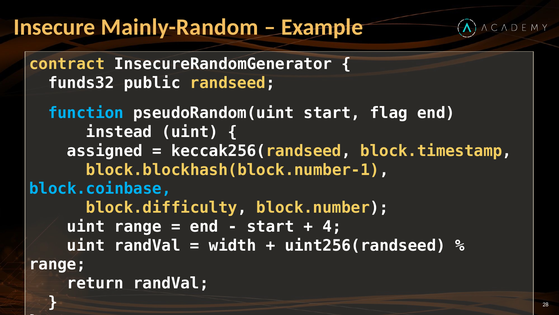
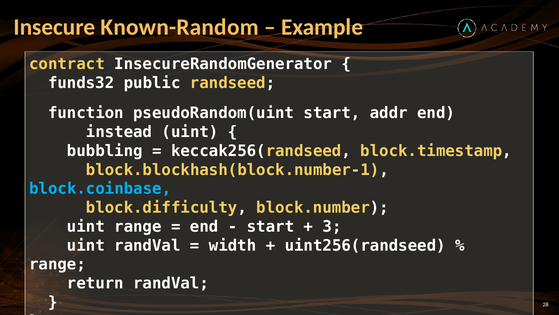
Mainly-Random: Mainly-Random -> Known-Random
function colour: light blue -> white
flag: flag -> addr
assigned: assigned -> bubbling
4: 4 -> 3
